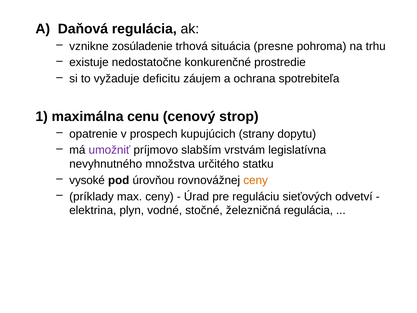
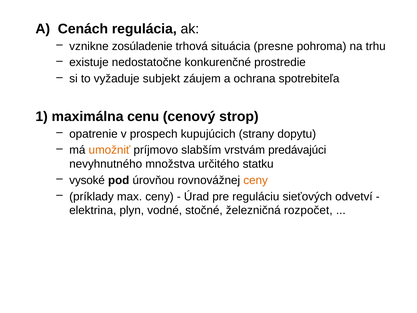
Daňová: Daňová -> Cenách
deficitu: deficitu -> subjekt
umožniť colour: purple -> orange
legislatívna: legislatívna -> predávajúci
železničná regulácia: regulácia -> rozpočet
